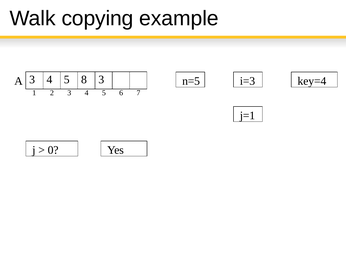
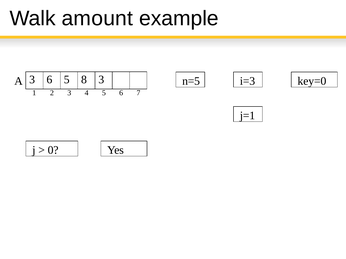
copying: copying -> amount
4 at (49, 80): 4 -> 6
key=4: key=4 -> key=0
